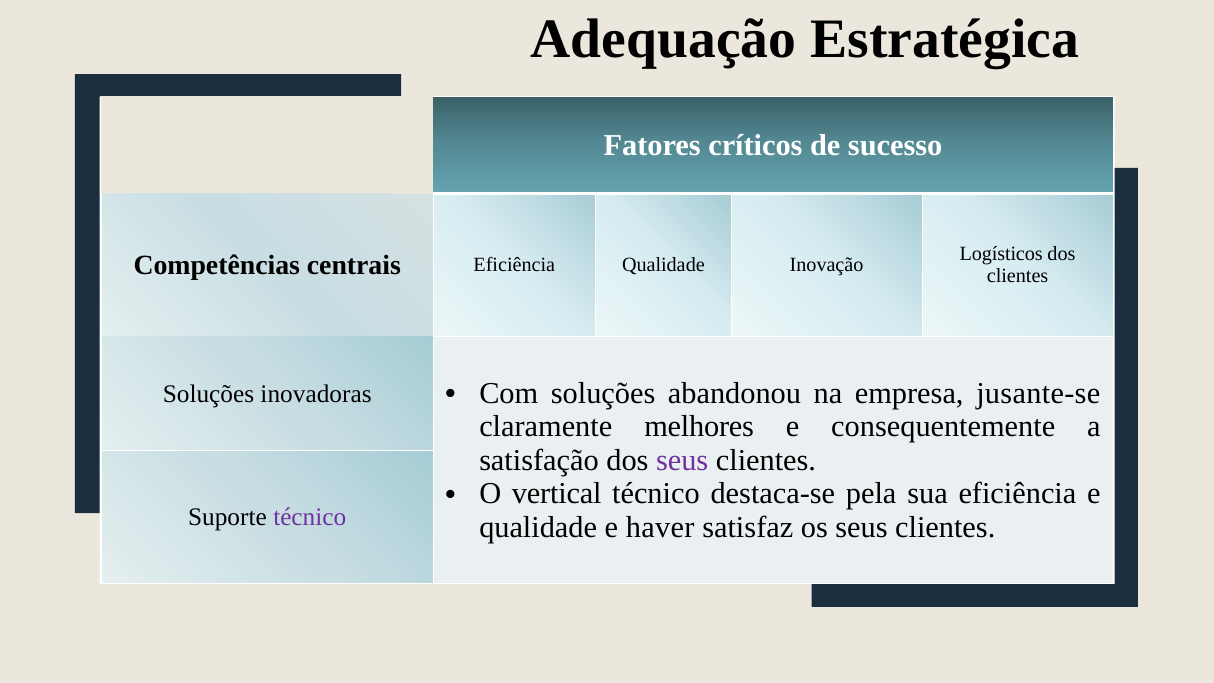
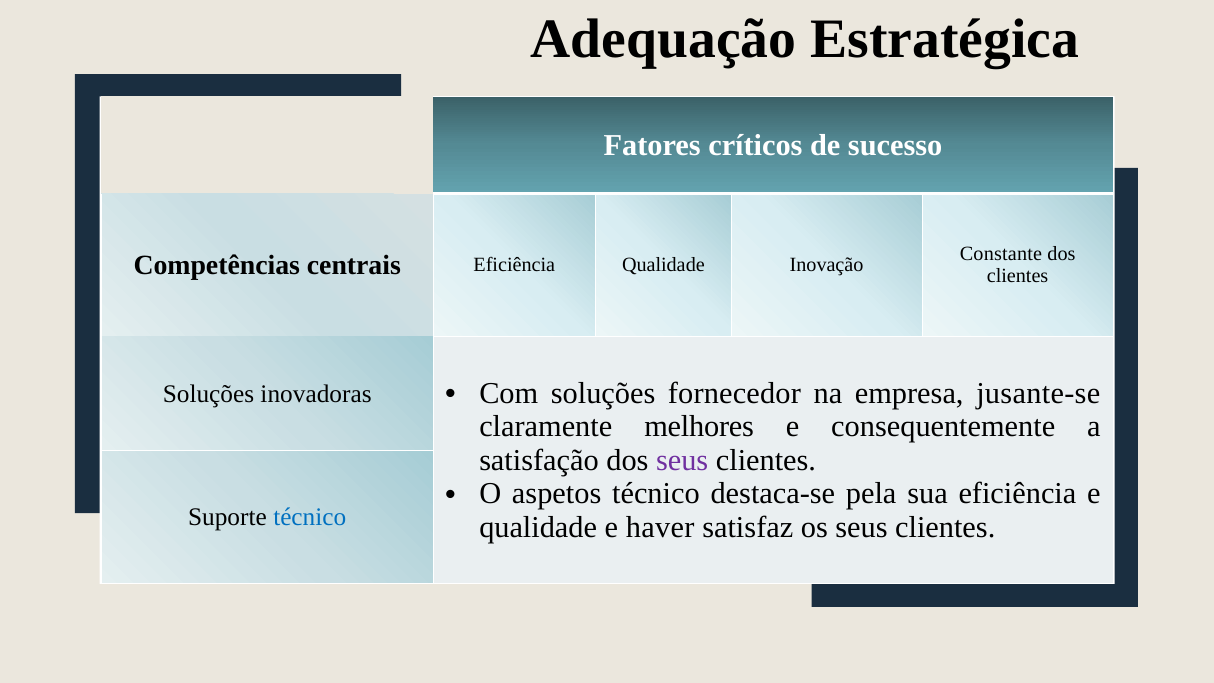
Logísticos: Logísticos -> Constante
abandonou: abandonou -> fornecedor
vertical: vertical -> aspetos
técnico at (310, 517) colour: purple -> blue
